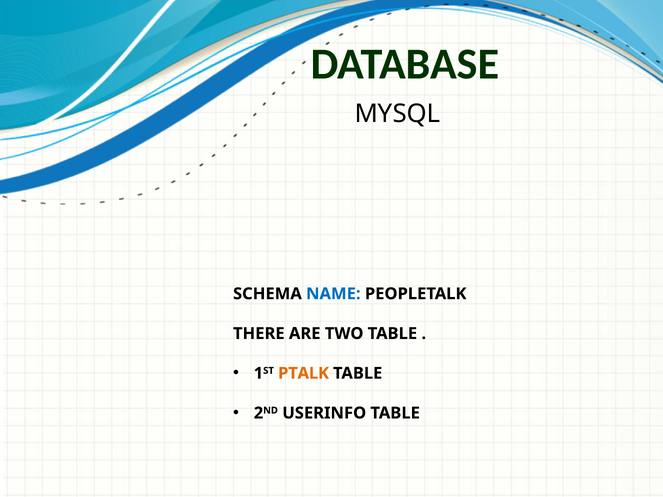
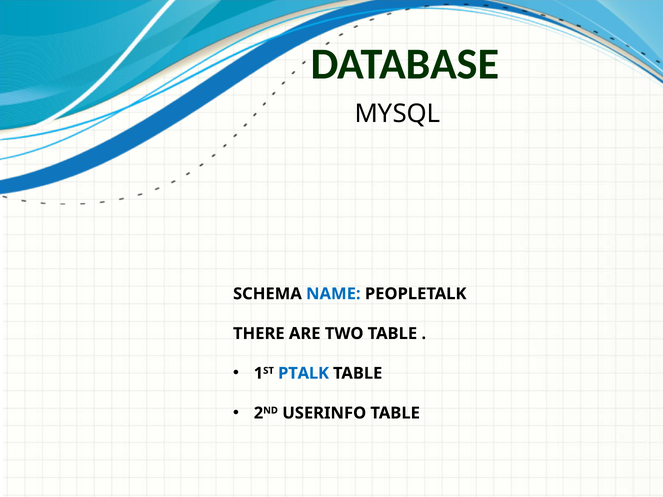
PTALK colour: orange -> blue
